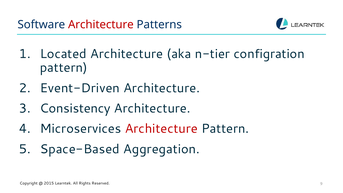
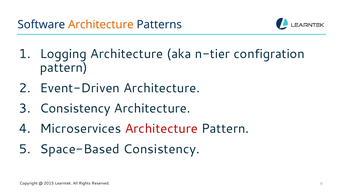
Architecture at (101, 25) colour: red -> orange
Located: Located -> Logging
Space-Based Aggregation: Aggregation -> Consistency
